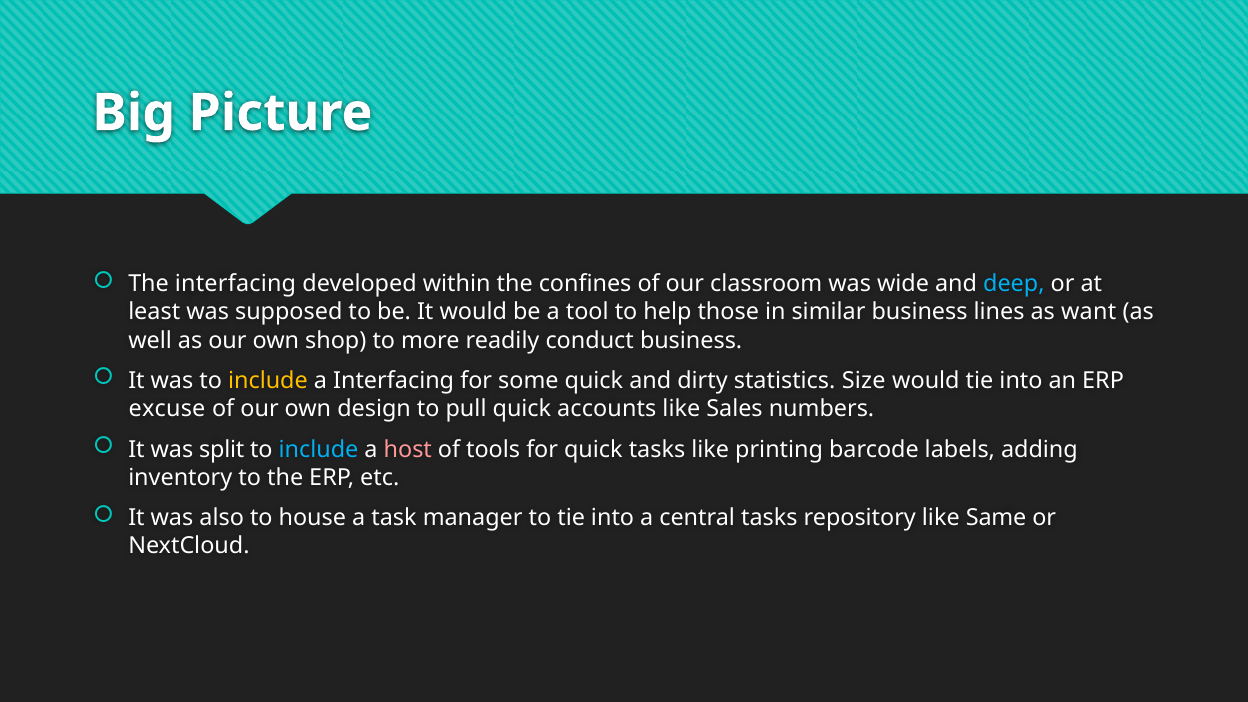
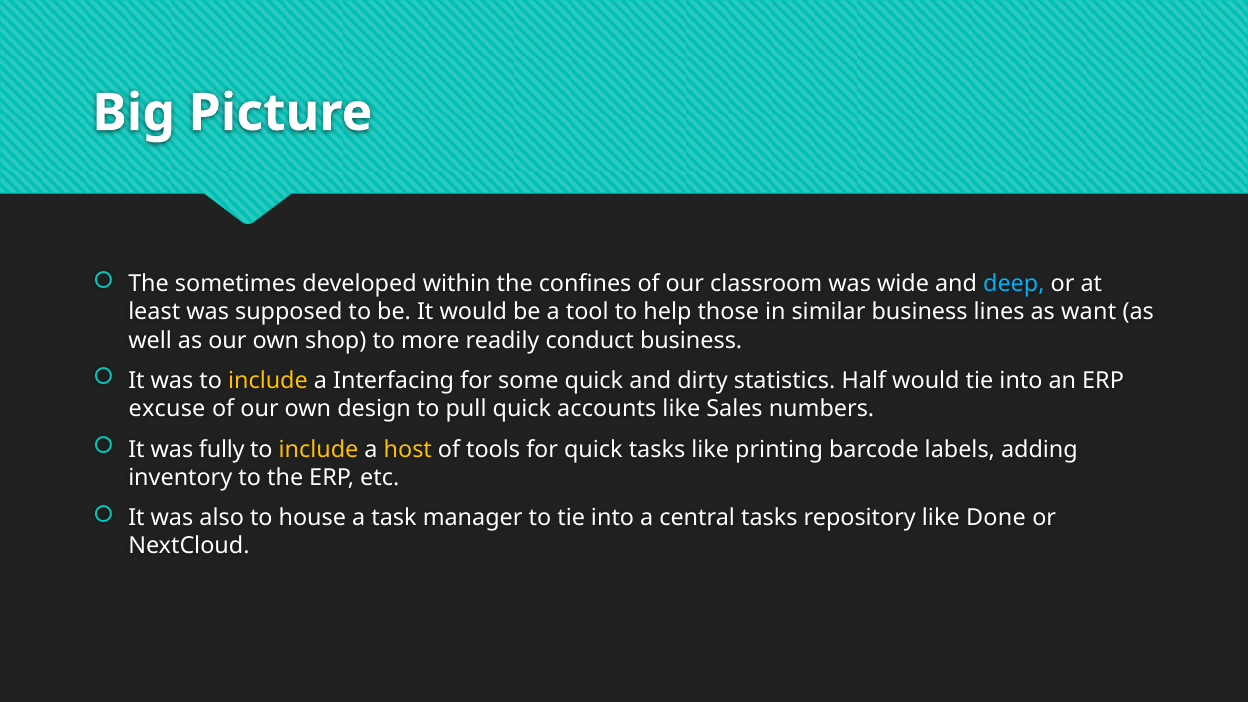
The interfacing: interfacing -> sometimes
Size: Size -> Half
split: split -> fully
include at (319, 450) colour: light blue -> yellow
host colour: pink -> yellow
Same: Same -> Done
